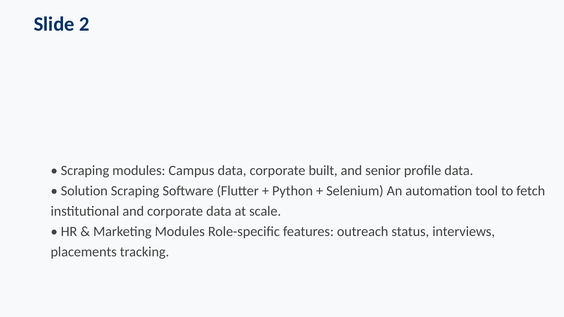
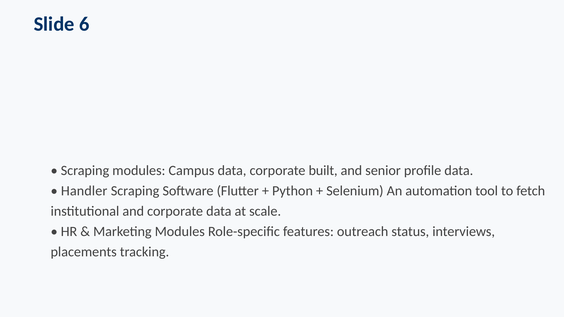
2: 2 -> 6
Solution: Solution -> Handler
